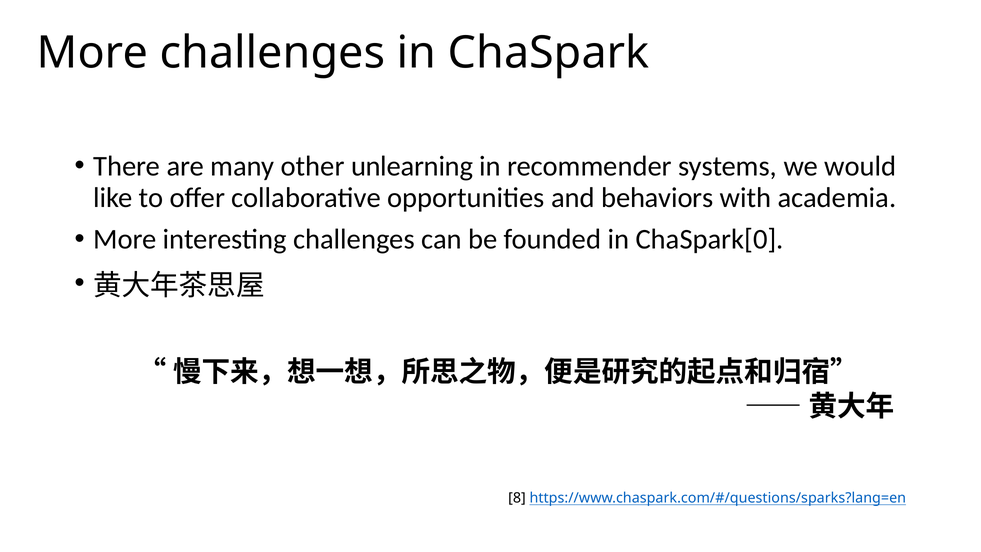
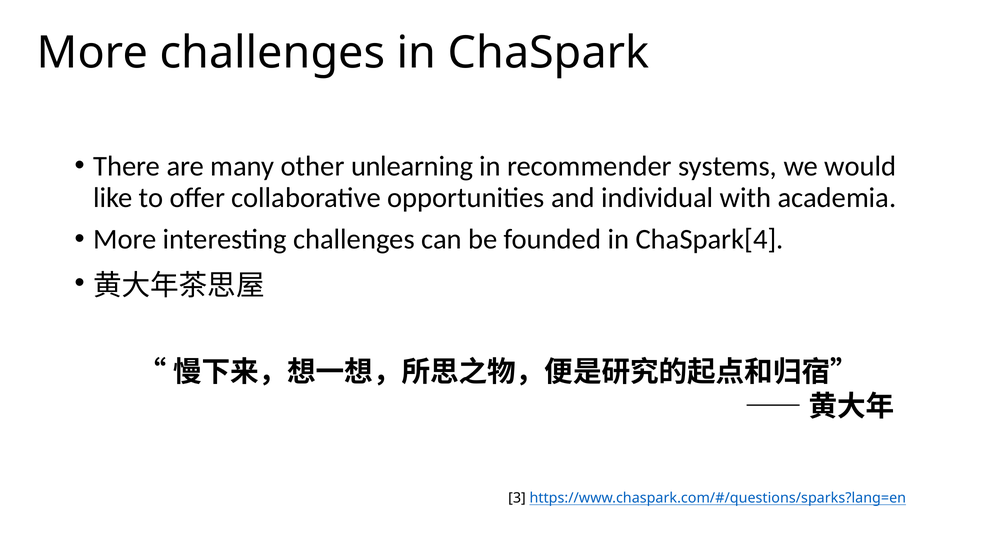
behaviors: behaviors -> individual
ChaSpark[0: ChaSpark[0 -> ChaSpark[4
8: 8 -> 3
